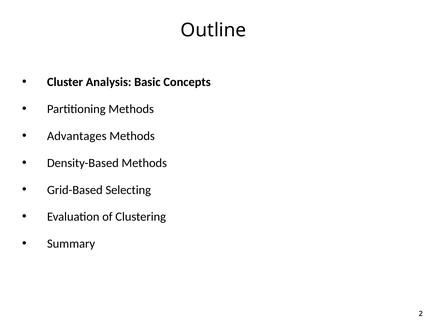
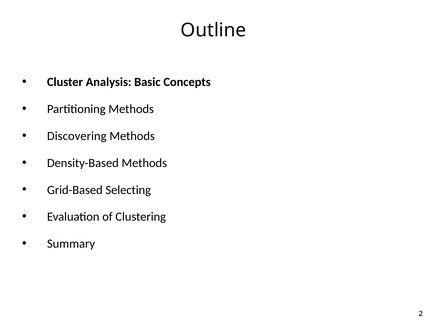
Advantages: Advantages -> Discovering
